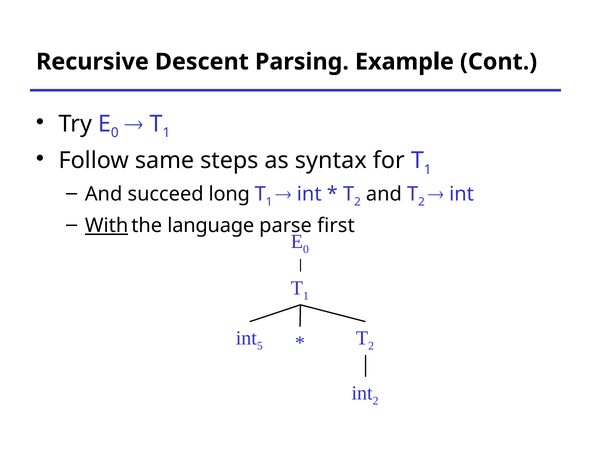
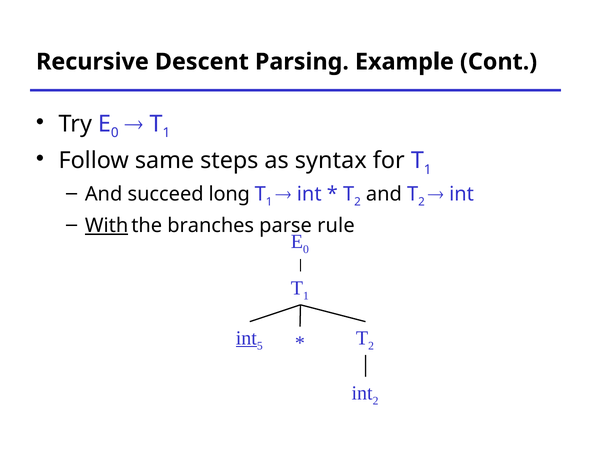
language: language -> branches
first: first -> rule
int at (246, 338) underline: none -> present
